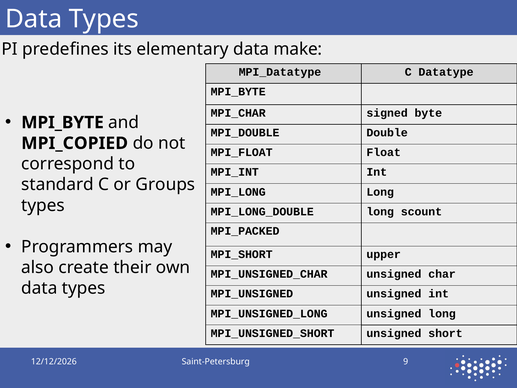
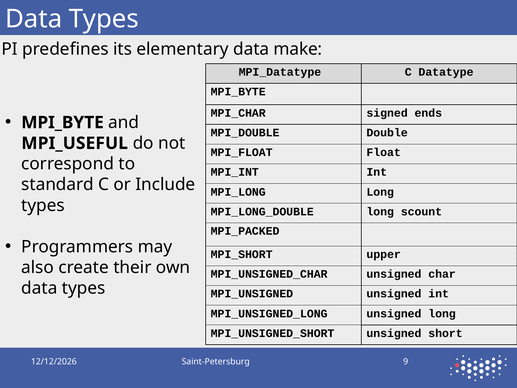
byte: byte -> ends
MPI_COPIED: MPI_COPIED -> MPI_USEFUL
Groups: Groups -> Include
